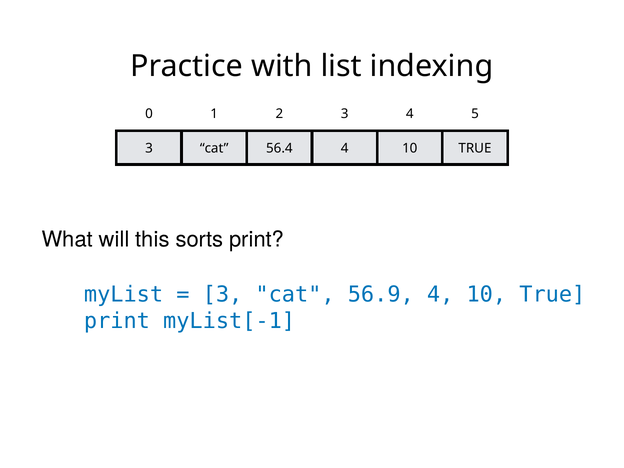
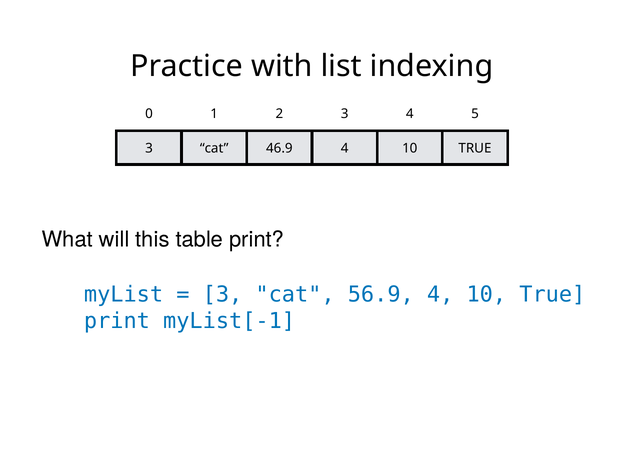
56.4: 56.4 -> 46.9
sorts: sorts -> table
